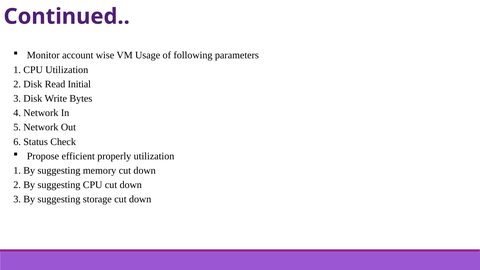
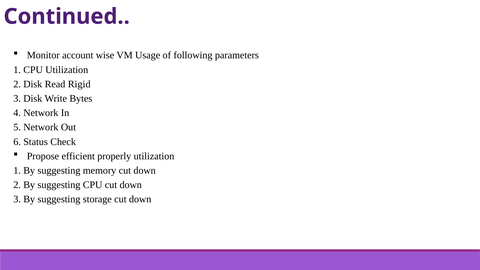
Initial: Initial -> Rigid
